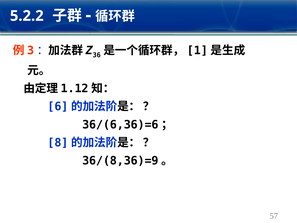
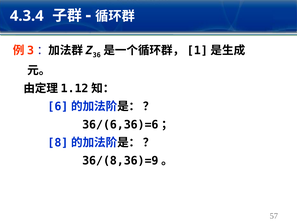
5.2.2: 5.2.2 -> 4.3.4
